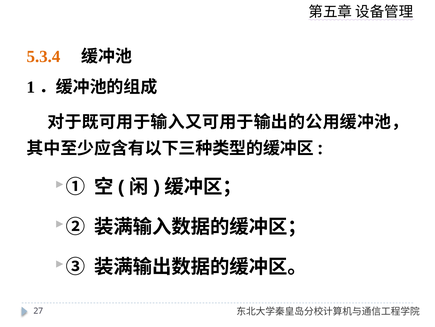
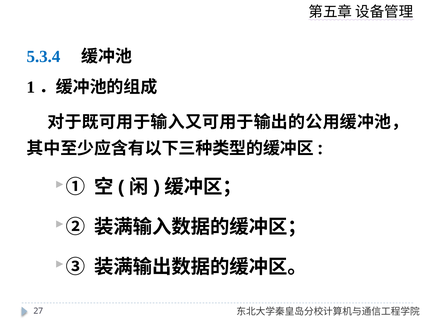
5.3.4 colour: orange -> blue
